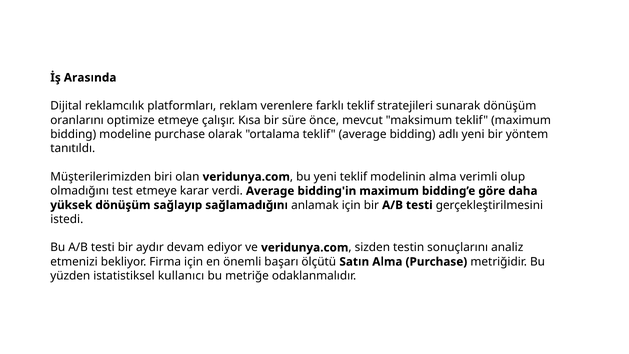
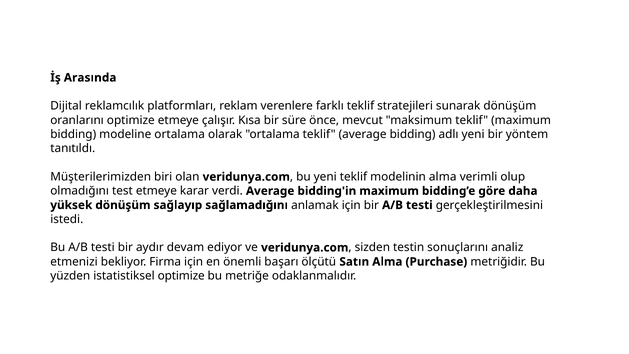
modeline purchase: purchase -> ortalama
istatistiksel kullanıcı: kullanıcı -> optimize
